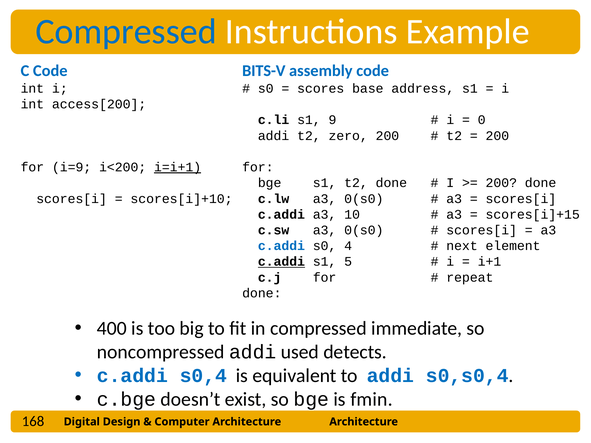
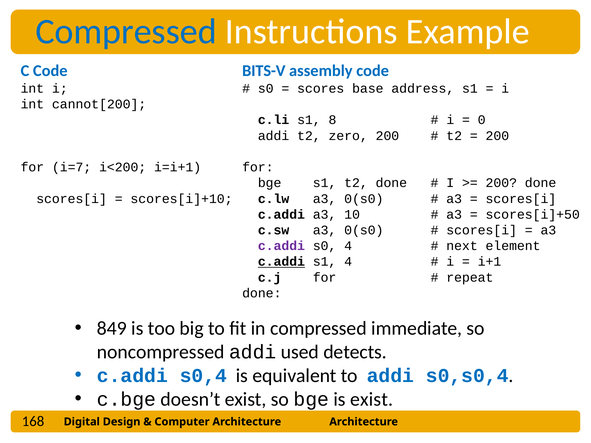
access[200: access[200 -> cannot[200
9: 9 -> 8
i=9: i=9 -> i=7
i=i+1 underline: present -> none
scores[i]+15: scores[i]+15 -> scores[i]+50
c.addi at (281, 246) colour: blue -> purple
s1 5: 5 -> 4
400: 400 -> 849
is fmin: fmin -> exist
